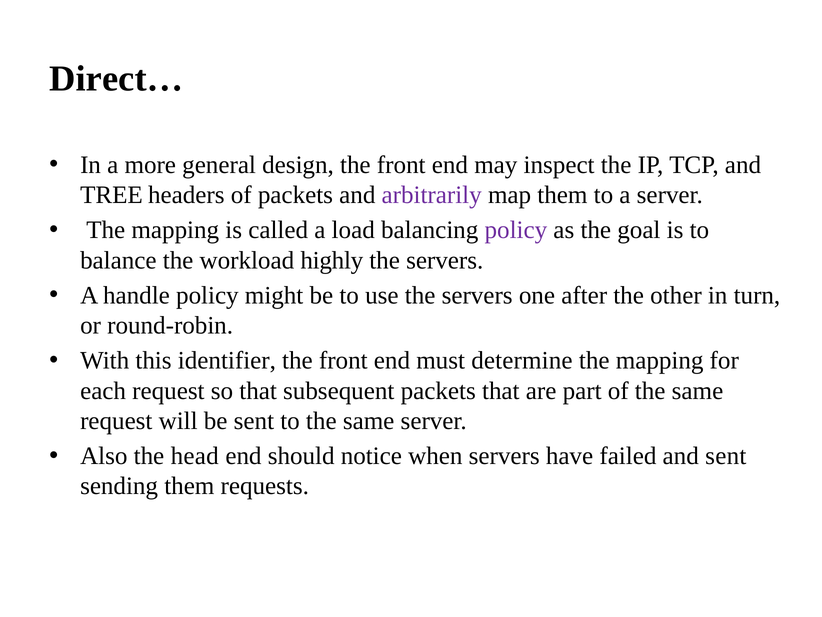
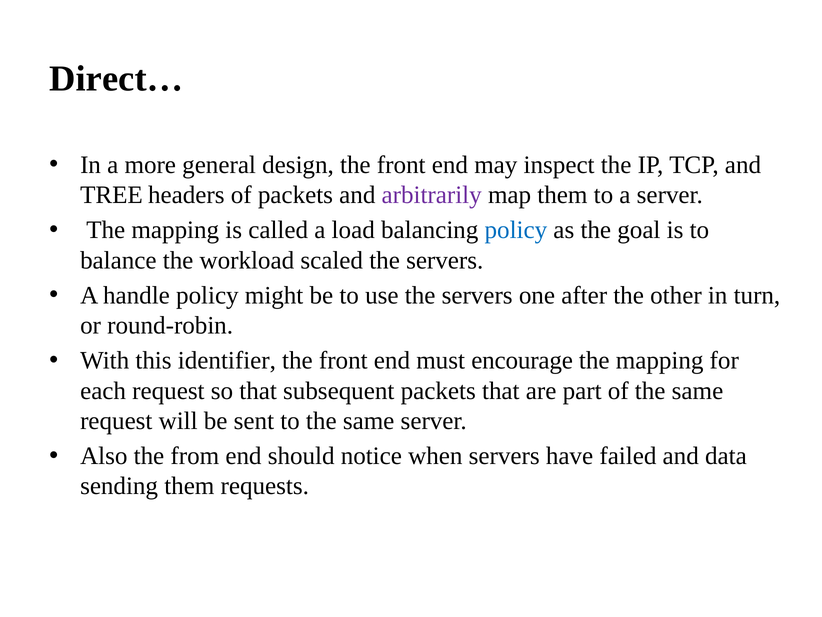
policy at (516, 230) colour: purple -> blue
highly: highly -> scaled
determine: determine -> encourage
head: head -> from
and sent: sent -> data
